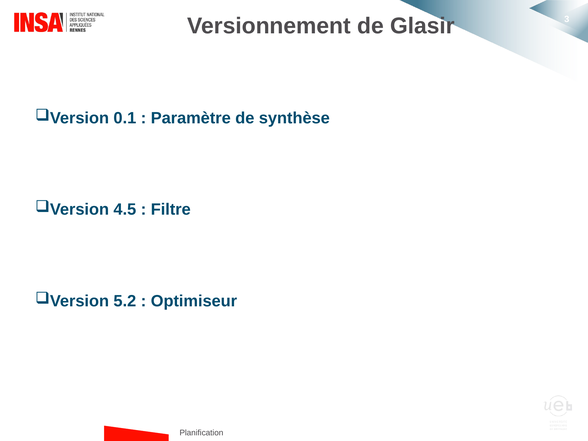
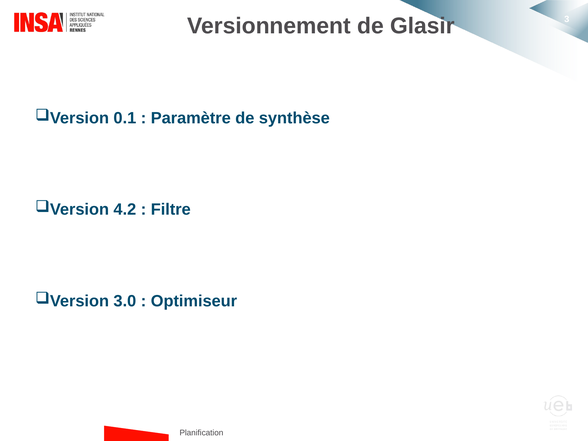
4.5: 4.5 -> 4.2
5.2: 5.2 -> 3.0
